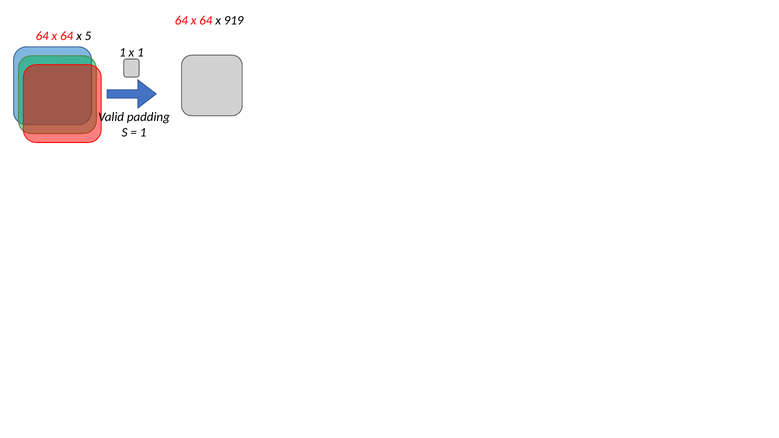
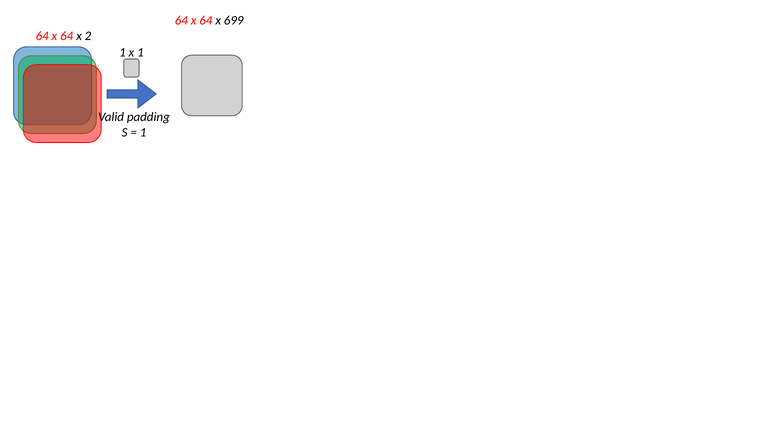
919: 919 -> 699
5: 5 -> 2
